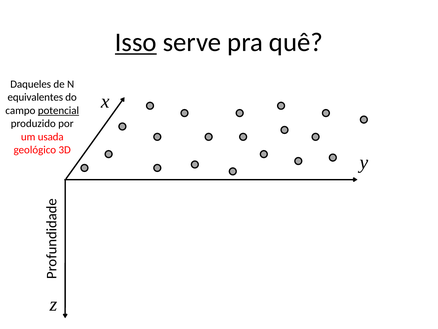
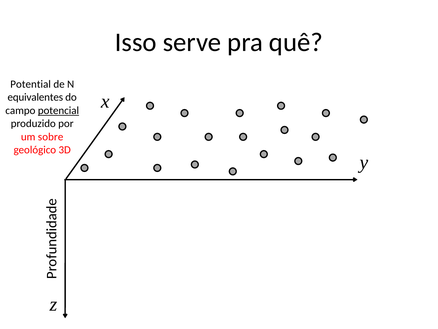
Isso underline: present -> none
Daqueles: Daqueles -> Potential
usada: usada -> sobre
